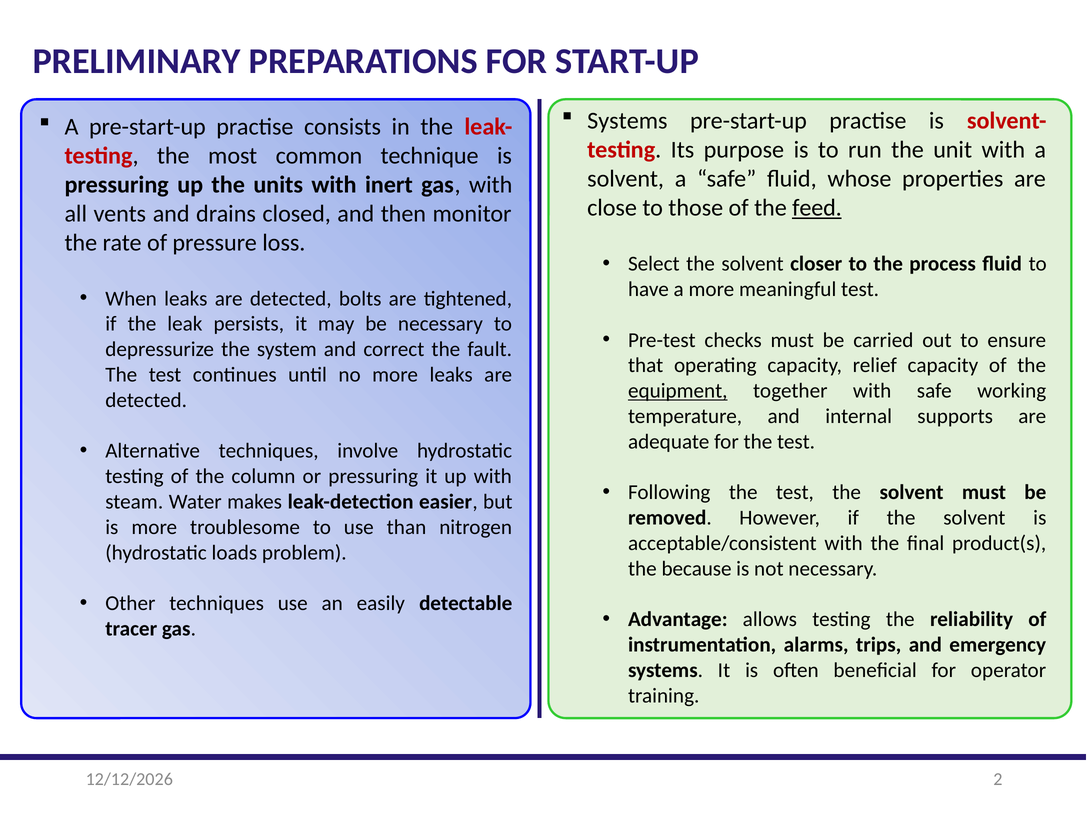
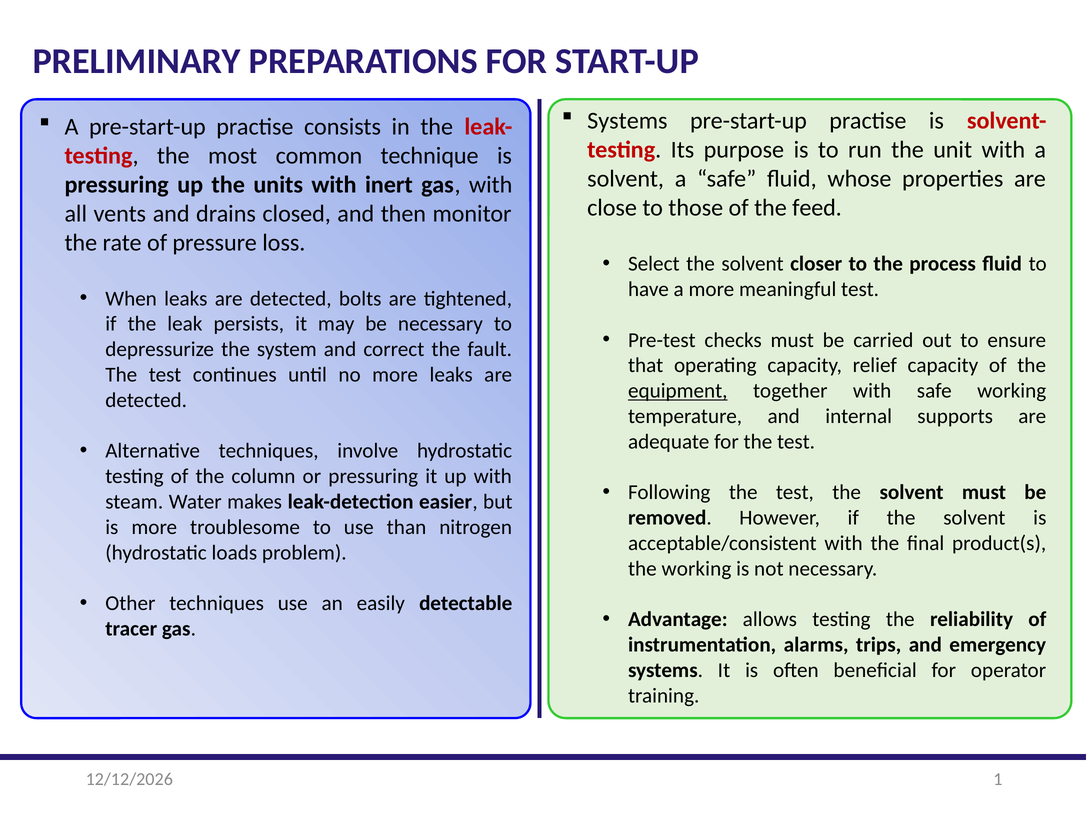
feed underline: present -> none
the because: because -> working
2: 2 -> 1
